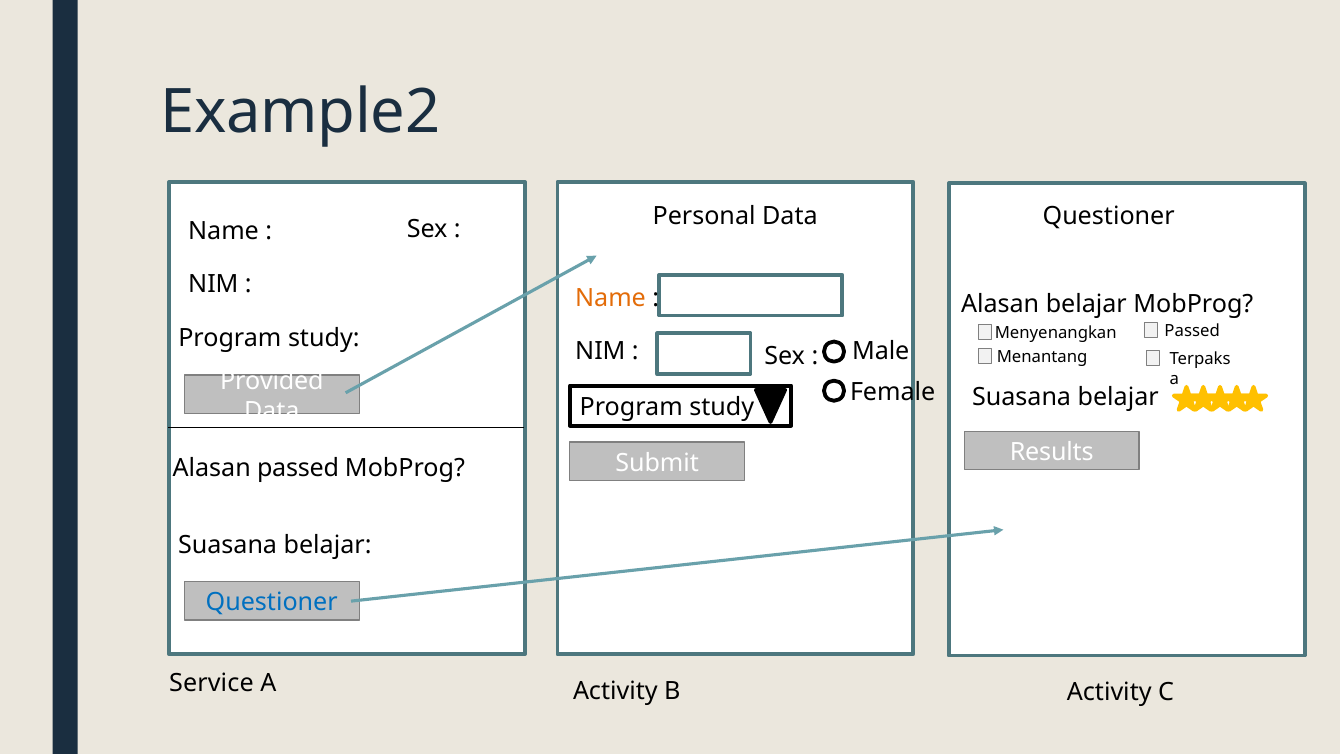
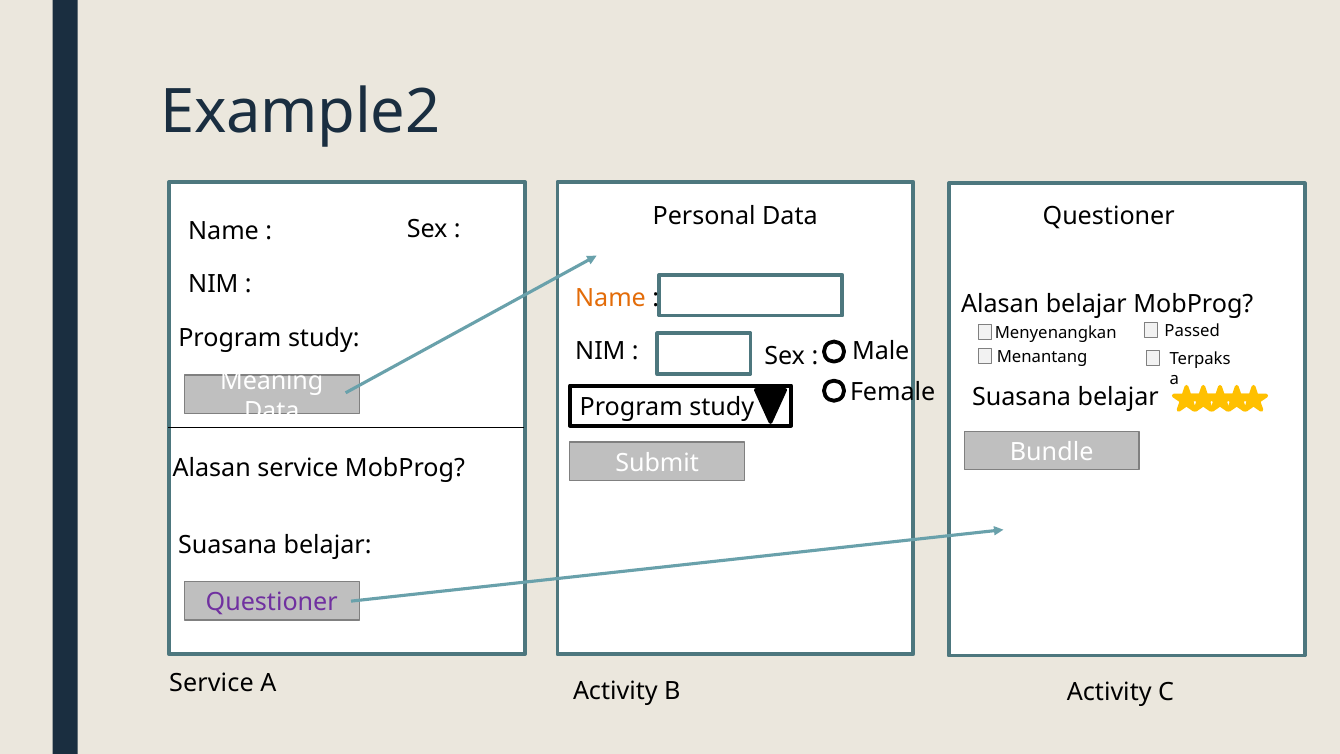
Provided: Provided -> Meaning
Results: Results -> Bundle
Alasan passed: passed -> service
Questioner at (272, 602) colour: blue -> purple
